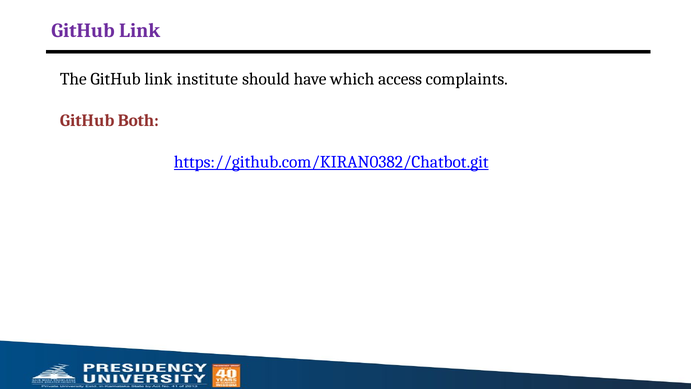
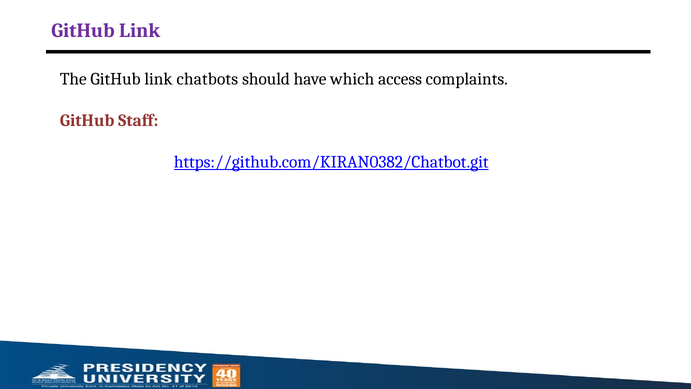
institute: institute -> chatbots
Both: Both -> Staff
